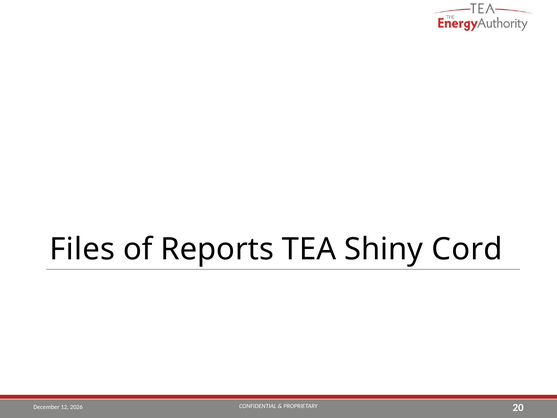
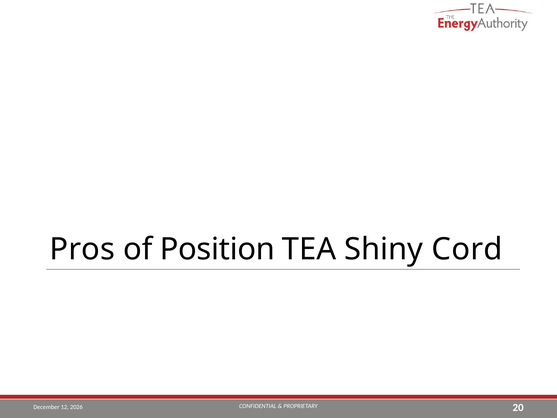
Files: Files -> Pros
Reports: Reports -> Position
